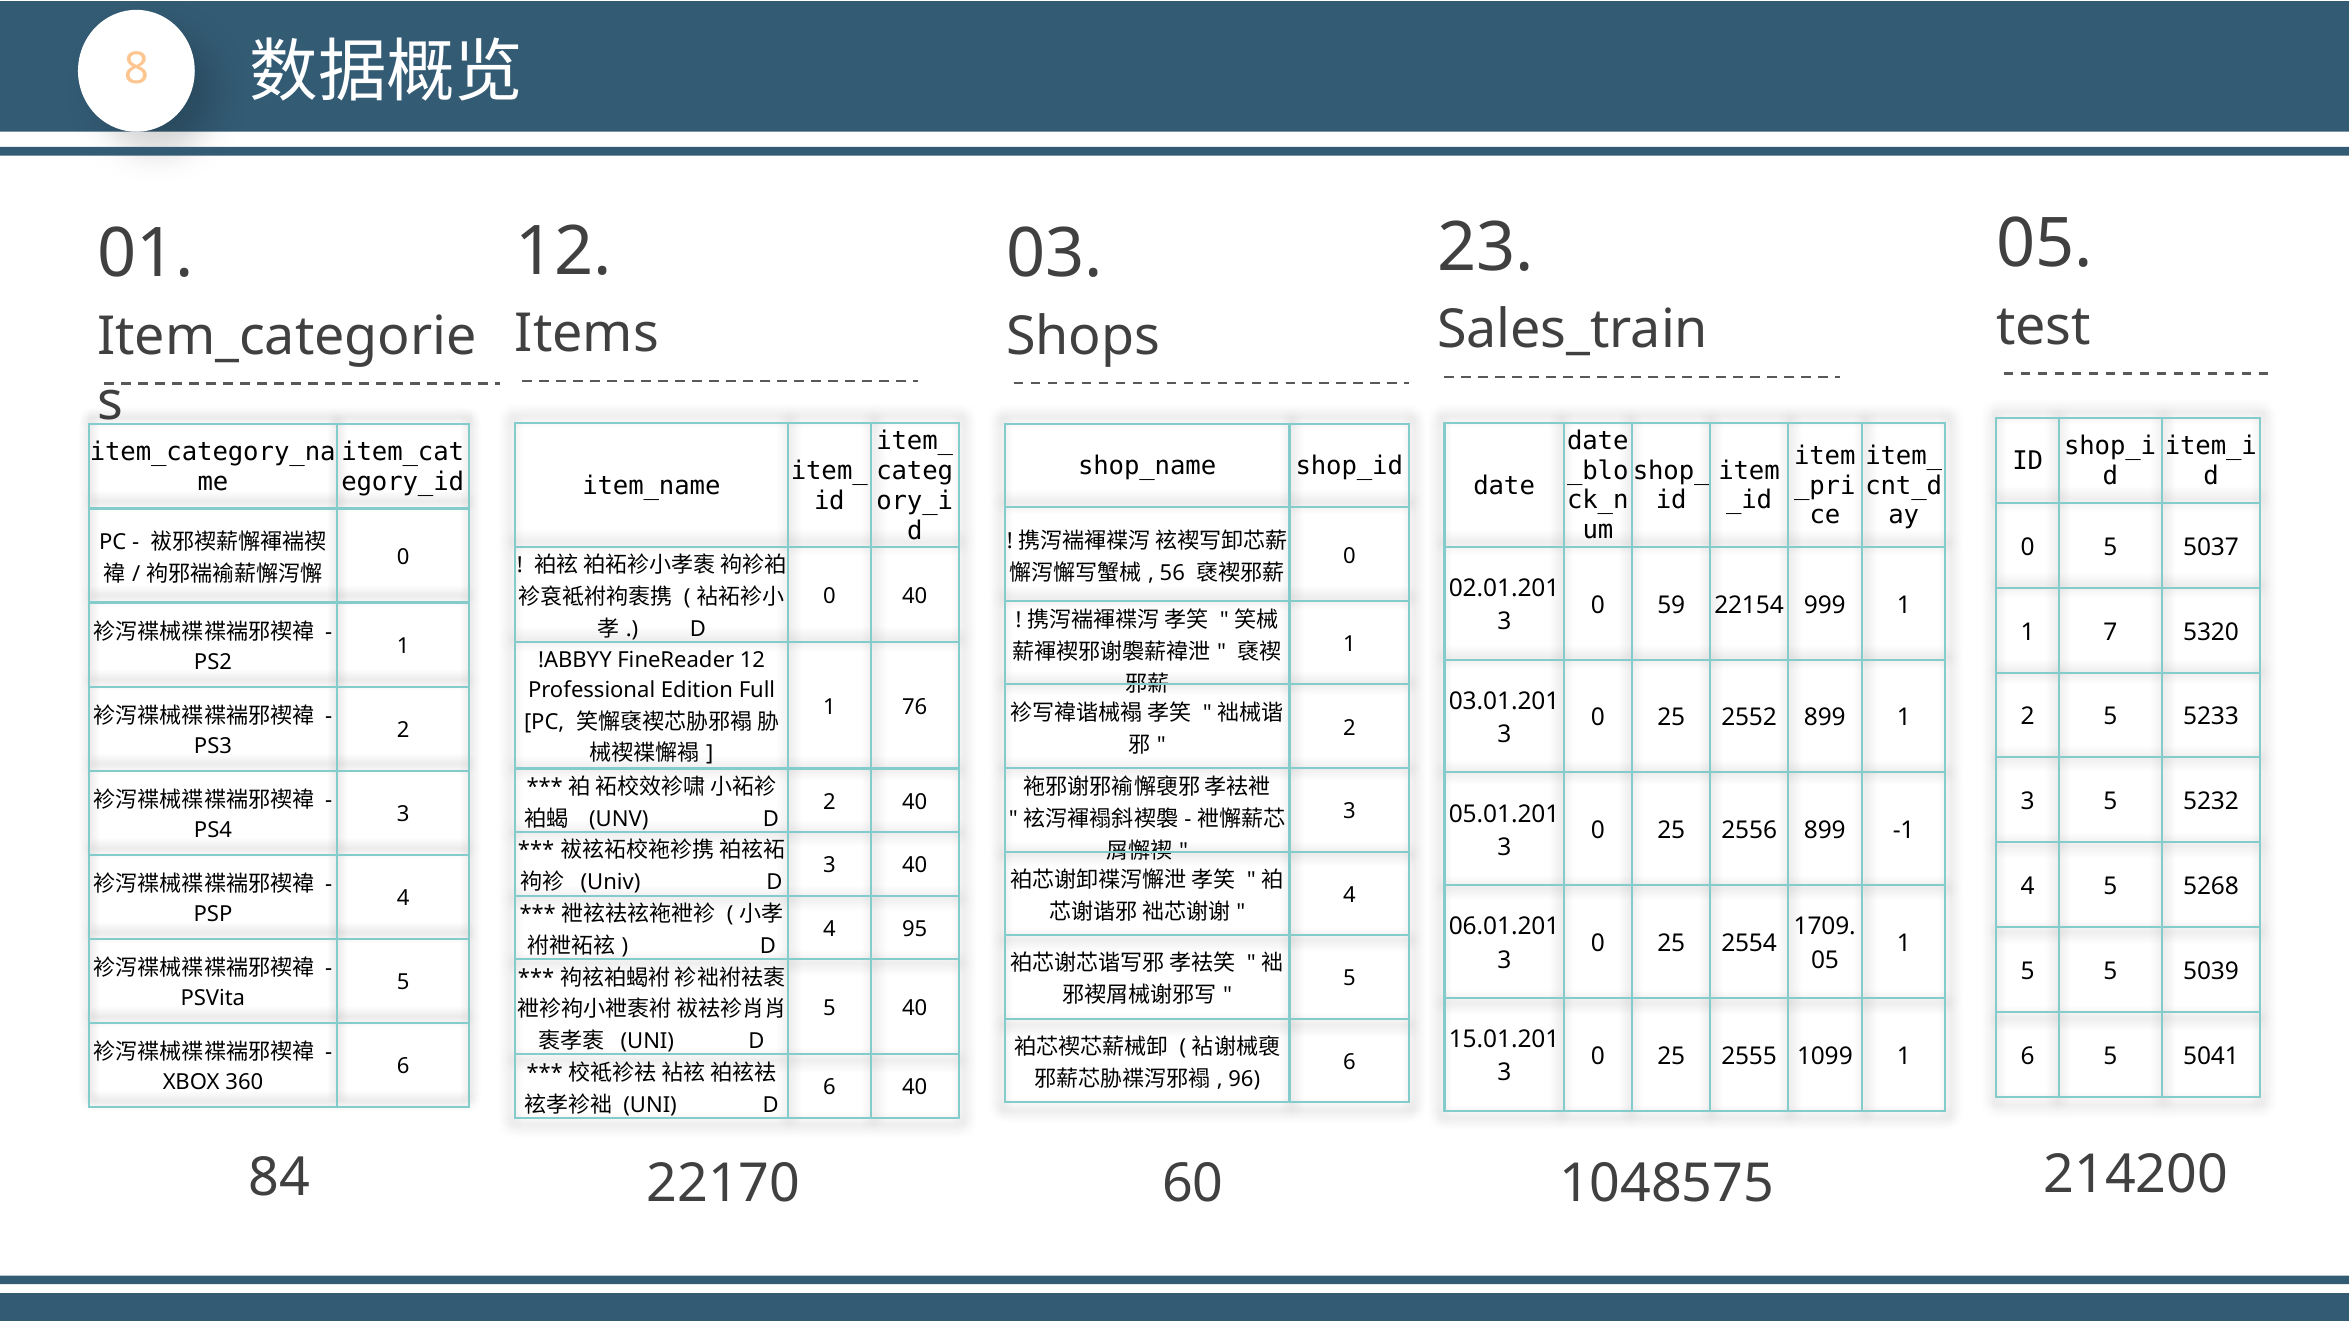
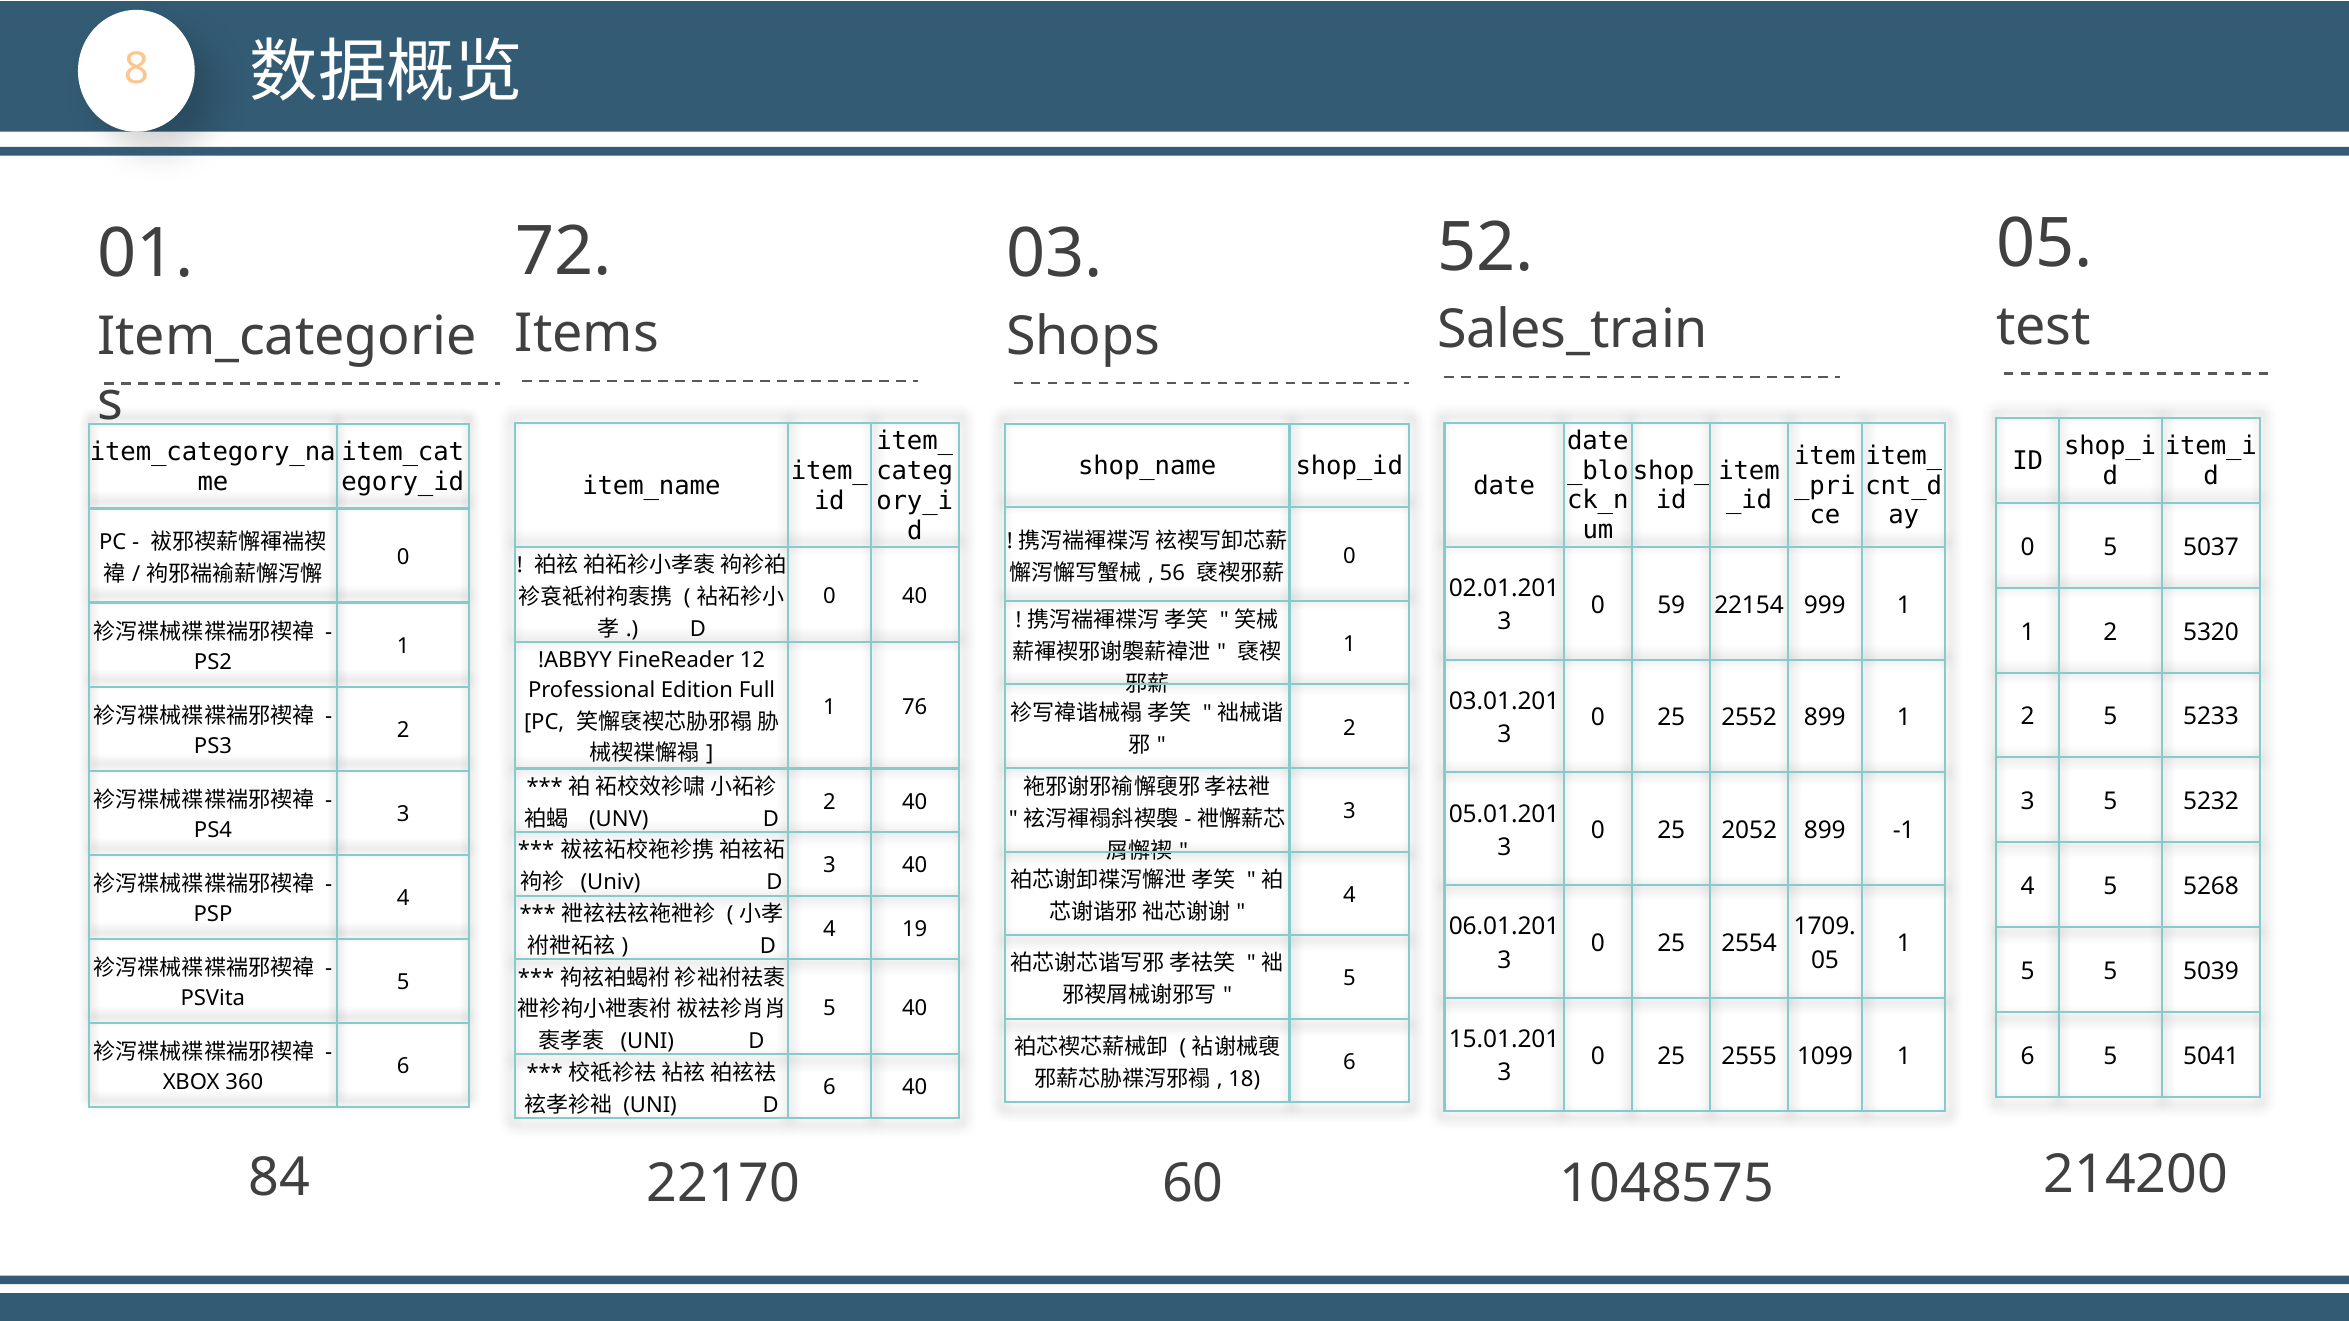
01 12: 12 -> 72
23: 23 -> 52
1 7: 7 -> 2
2556: 2556 -> 2052
95: 95 -> 19
96: 96 -> 18
